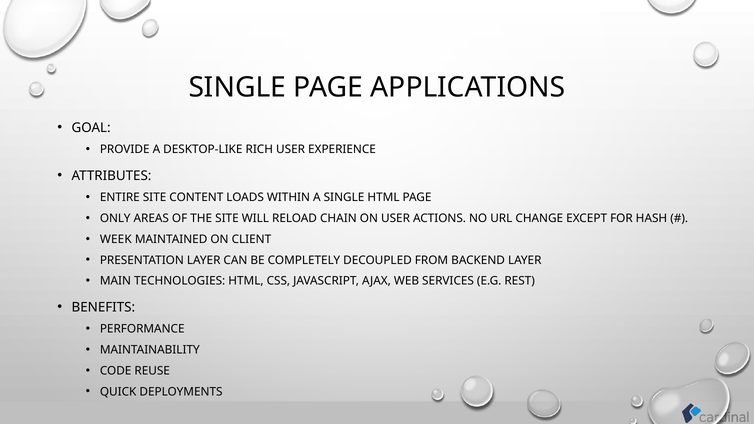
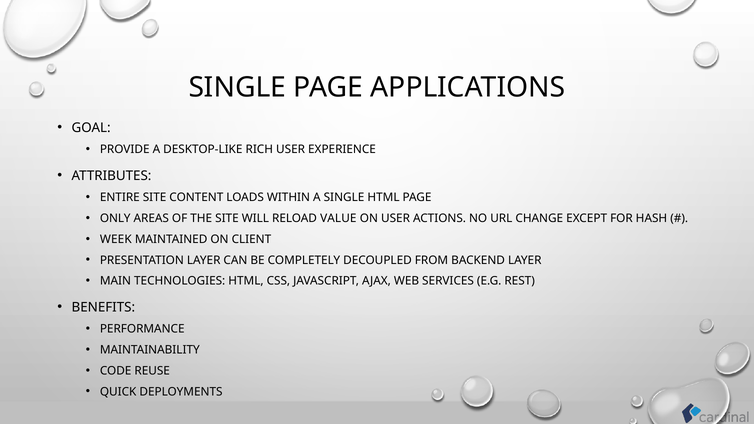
CHAIN: CHAIN -> VALUE
